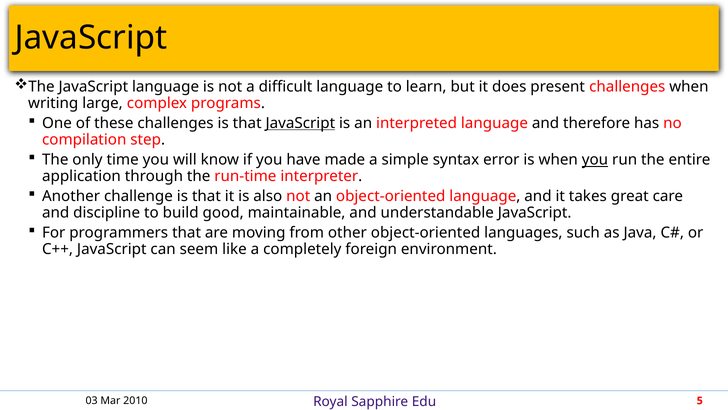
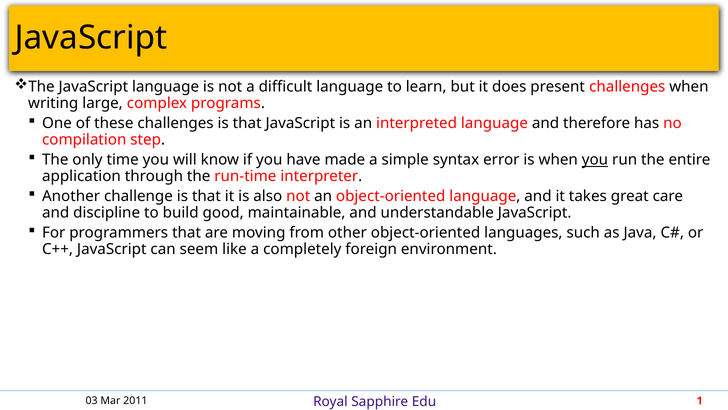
JavaScript at (300, 123) underline: present -> none
2010: 2010 -> 2011
5: 5 -> 1
